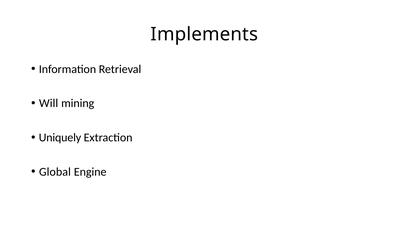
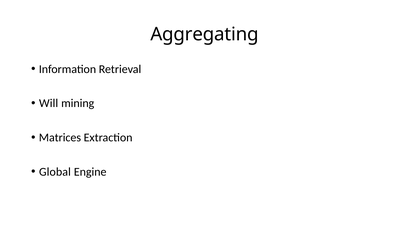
Implements: Implements -> Aggregating
Uniquely: Uniquely -> Matrices
